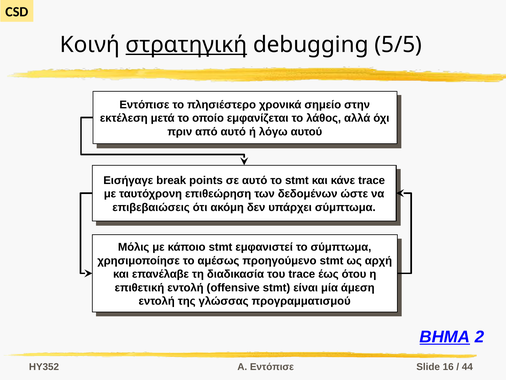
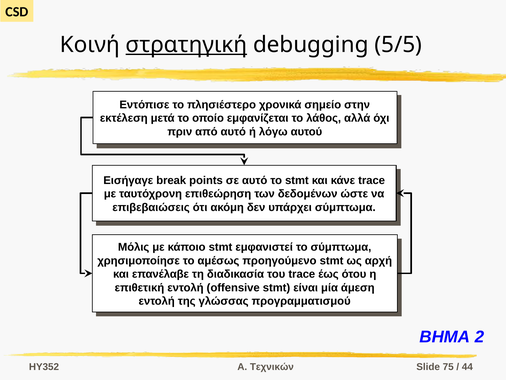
ΒΗΜΑ underline: present -> none
Α Εντόπισε: Εντόπισε -> Τεχνικών
16: 16 -> 75
